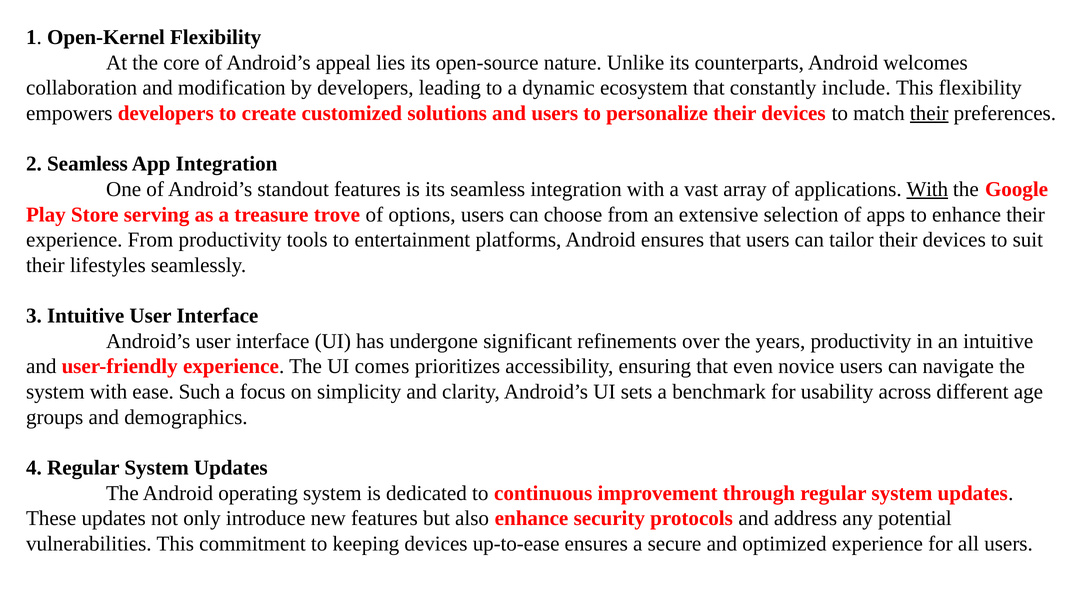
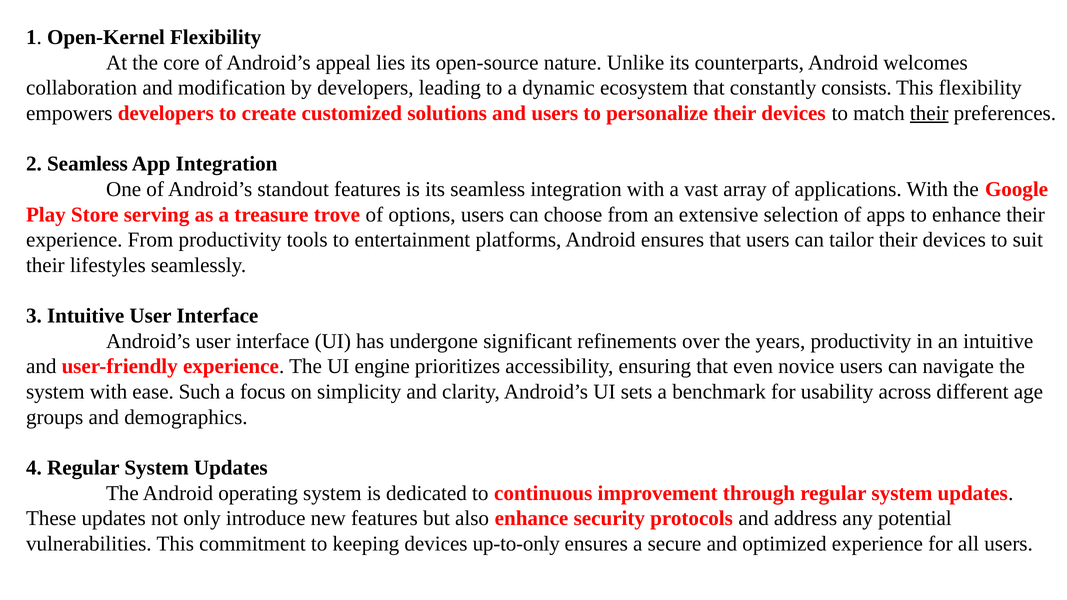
include: include -> consists
With at (927, 189) underline: present -> none
comes: comes -> engine
up-to-ease: up-to-ease -> up-to-only
